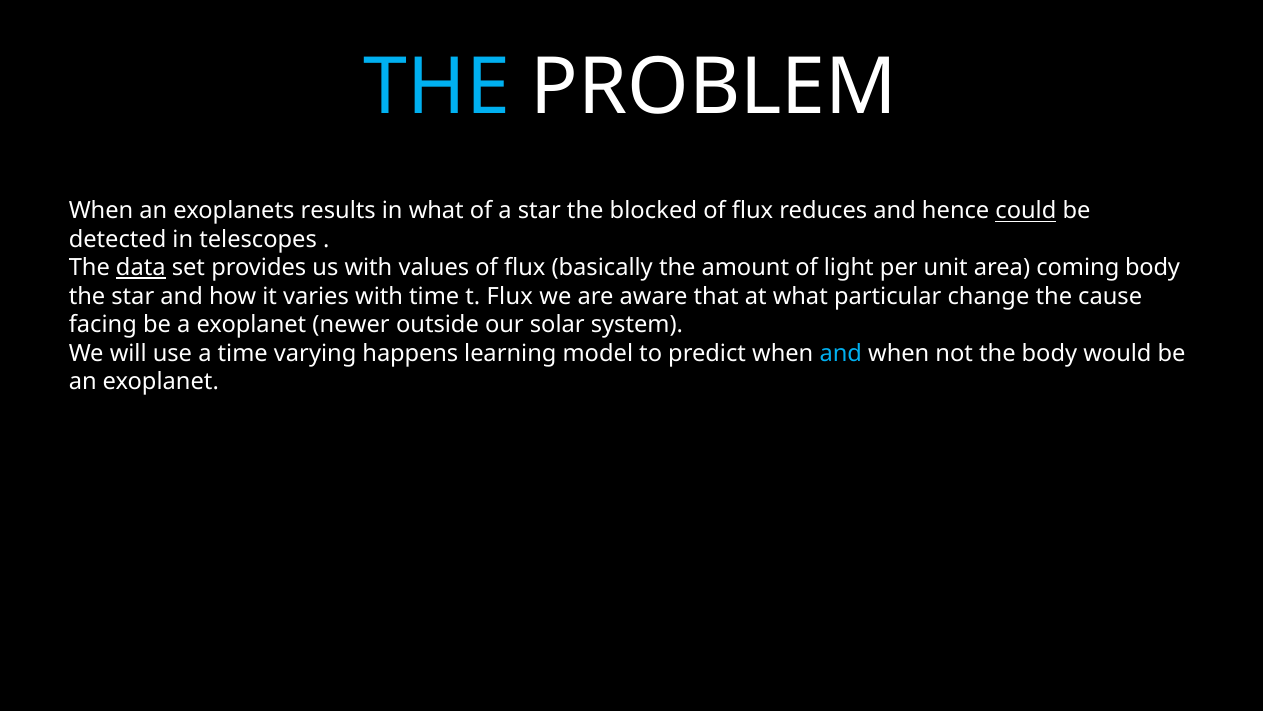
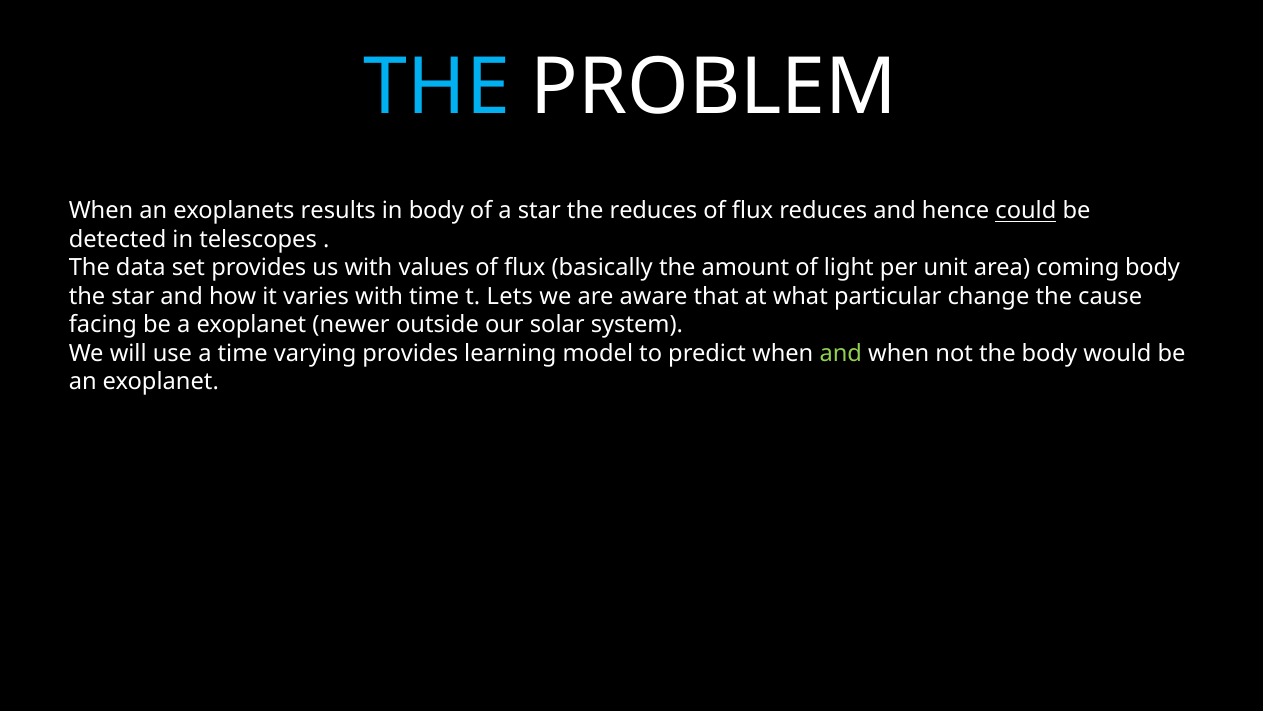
in what: what -> body
the blocked: blocked -> reduces
data underline: present -> none
t Flux: Flux -> Lets
varying happens: happens -> provides
and at (841, 353) colour: light blue -> light green
